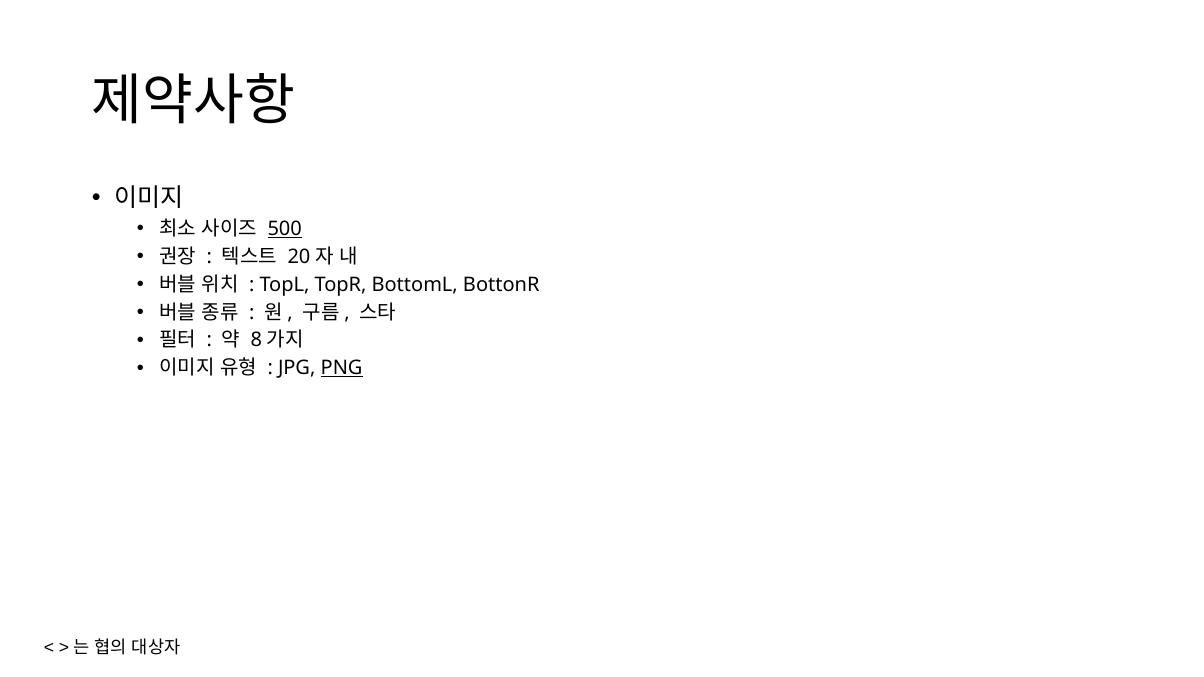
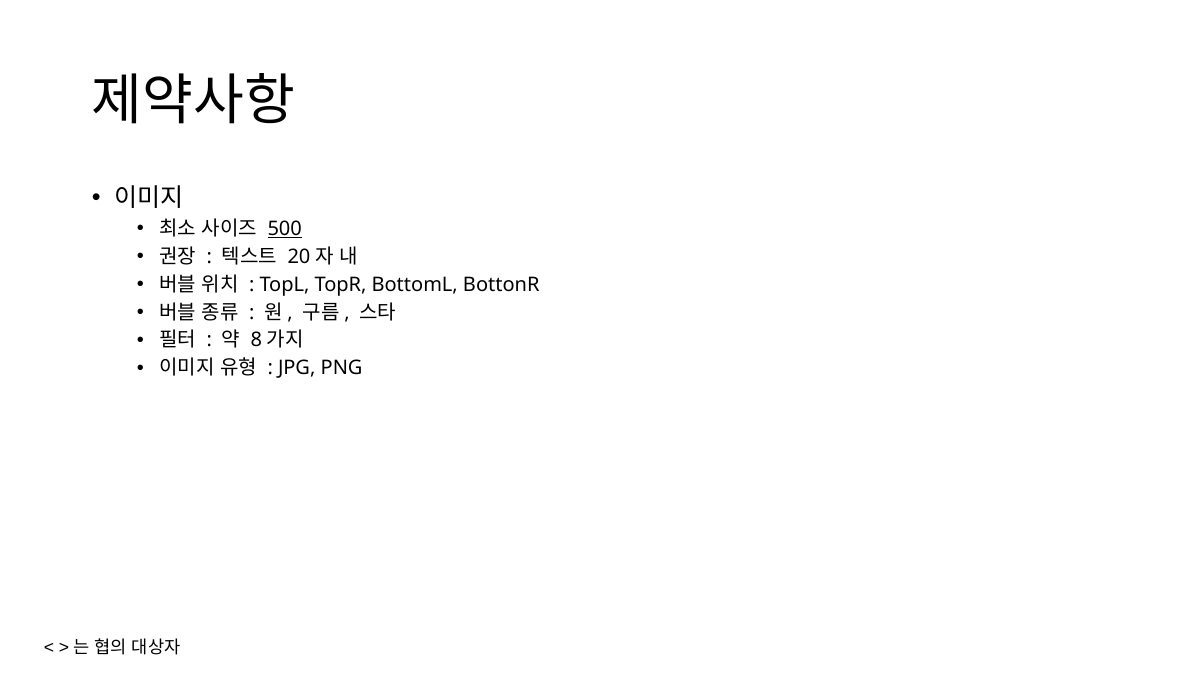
PNG underline: present -> none
